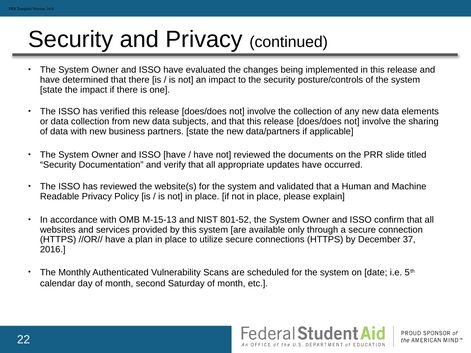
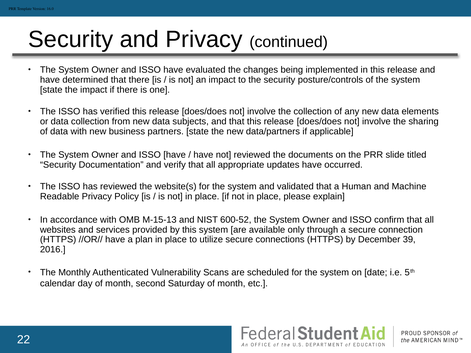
801-52: 801-52 -> 600-52
37: 37 -> 39
